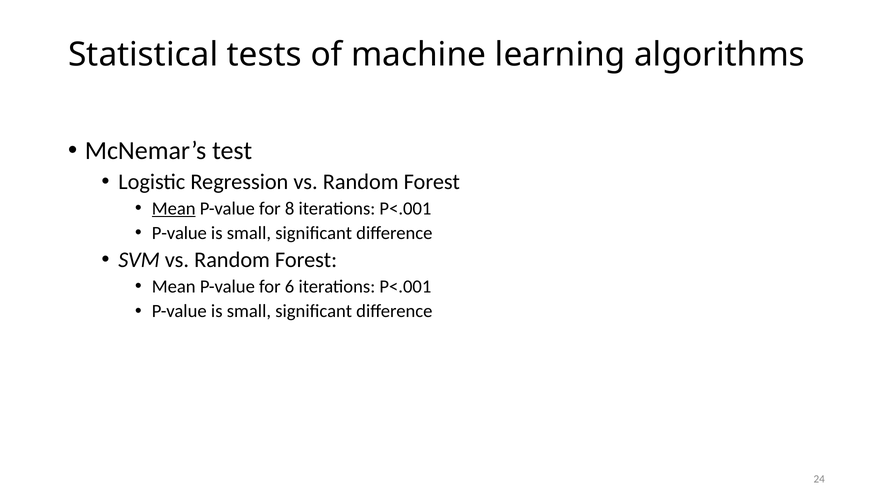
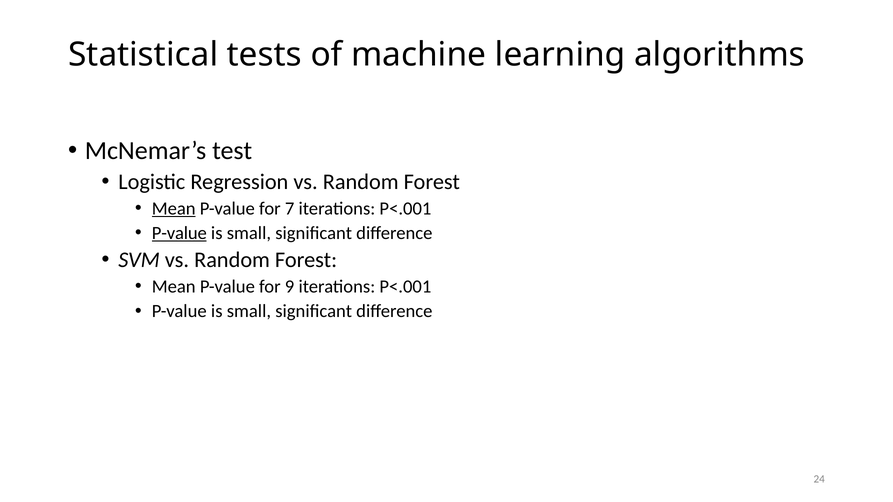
8: 8 -> 7
P-value at (179, 233) underline: none -> present
6: 6 -> 9
